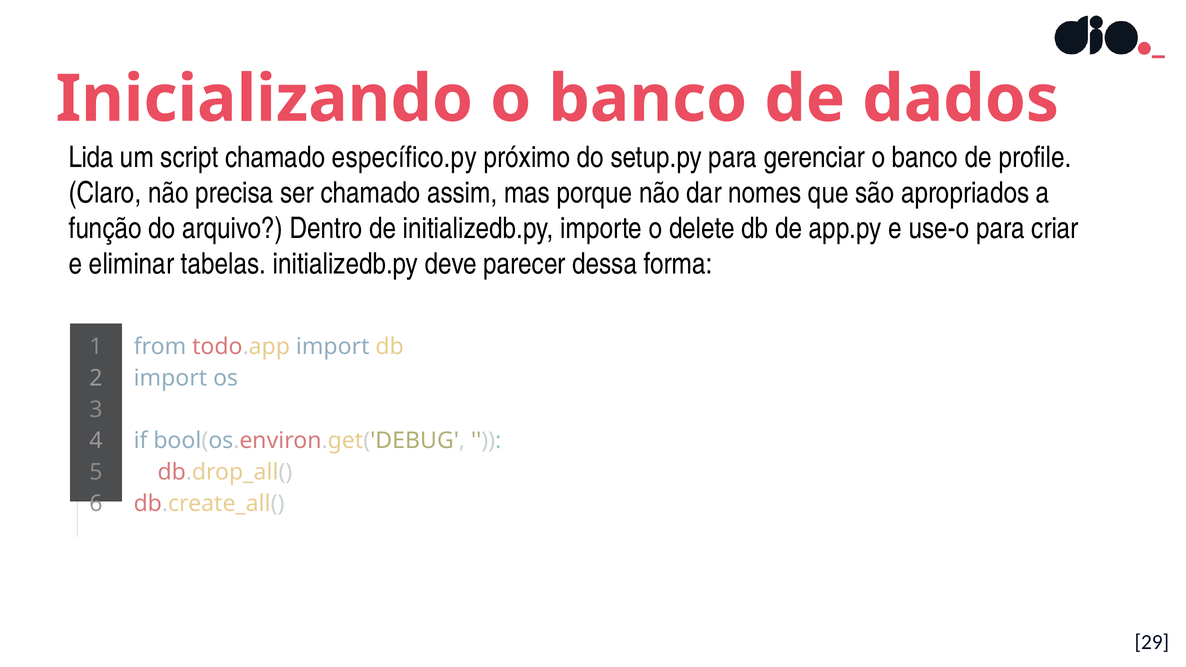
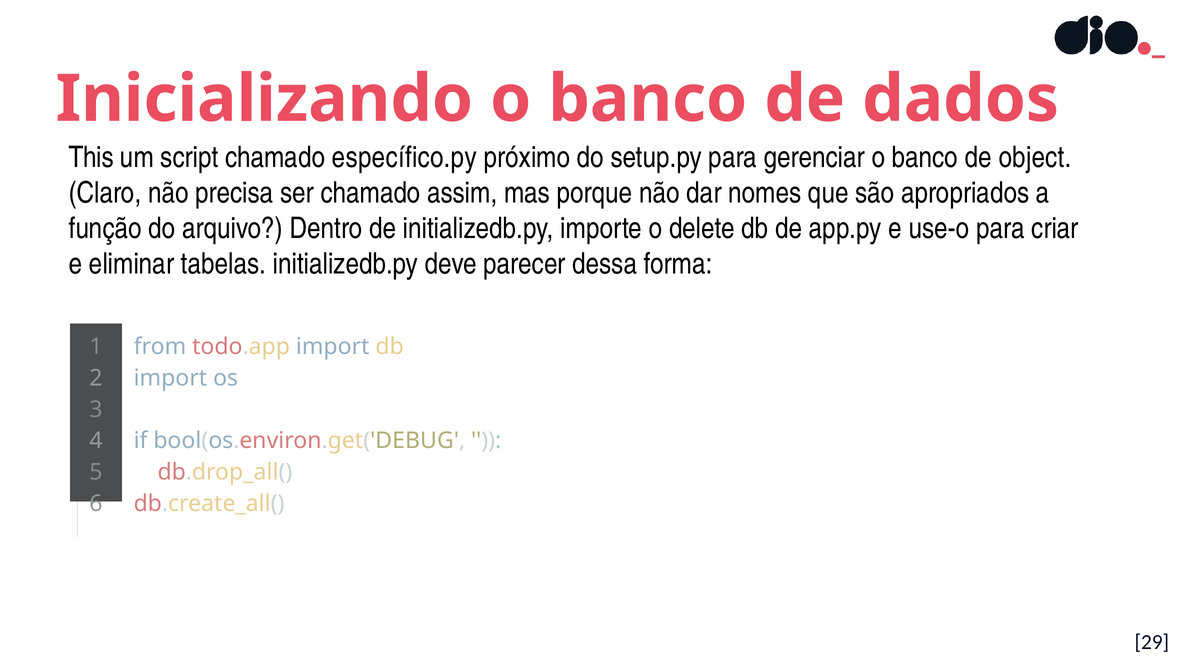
Lida: Lida -> This
profile: profile -> object
